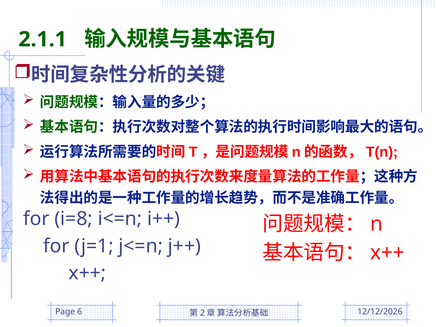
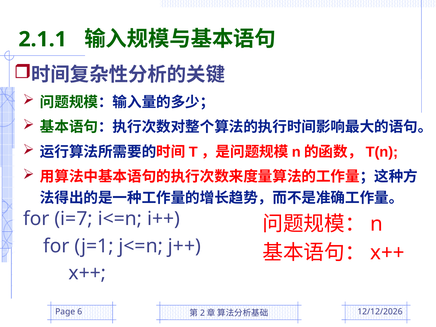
i=8: i=8 -> i=7
